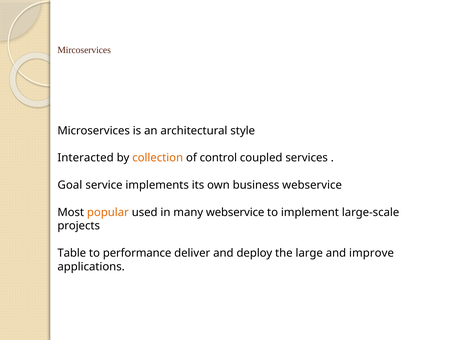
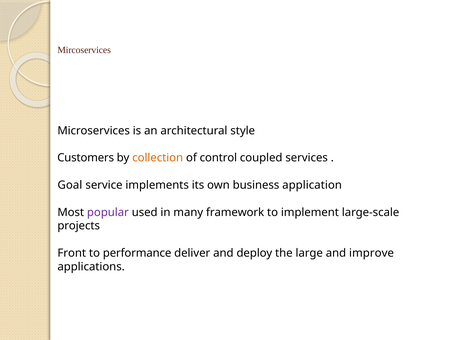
Interacted: Interacted -> Customers
business webservice: webservice -> application
popular colour: orange -> purple
many webservice: webservice -> framework
Table: Table -> Front
